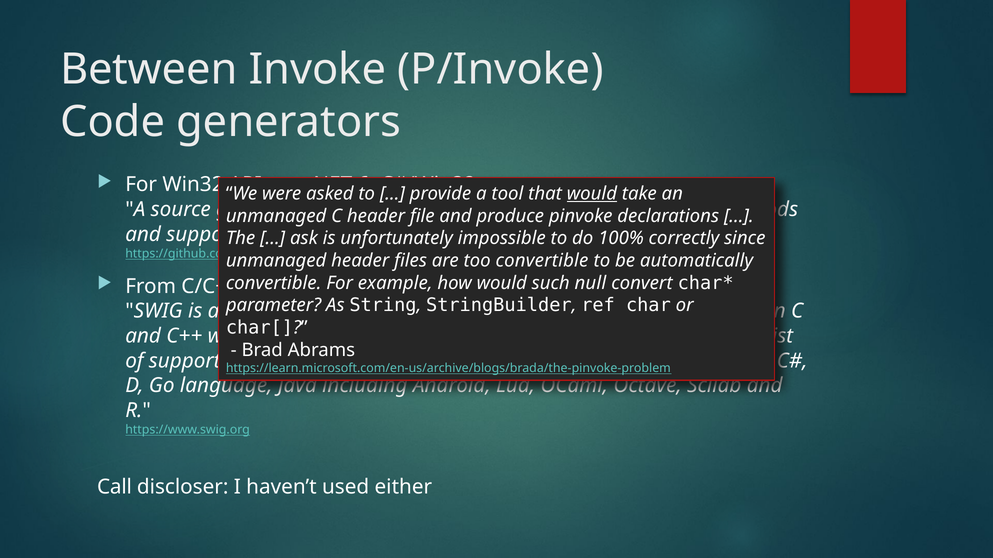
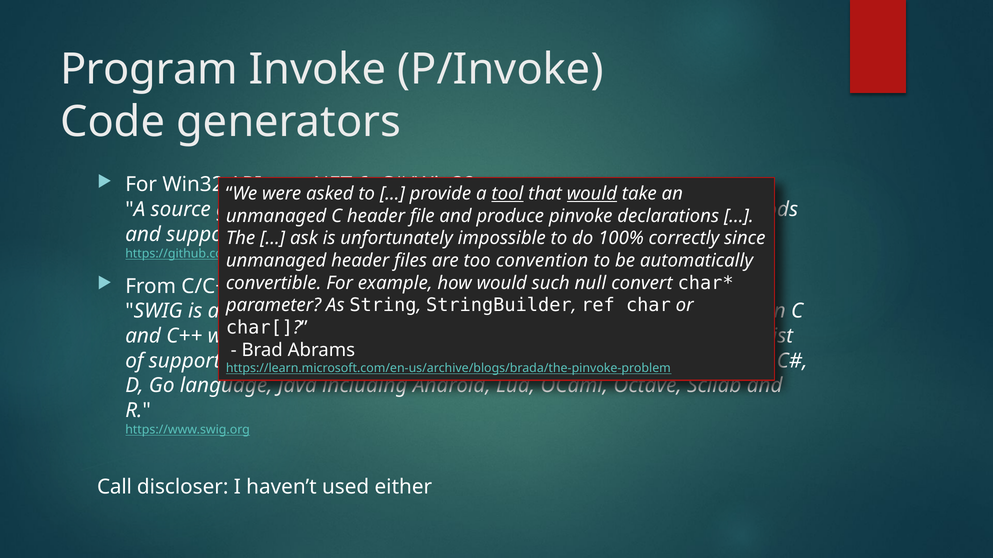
Between: Between -> Program
tool at (507, 194) underline: none -> present
too convertible: convertible -> convention
